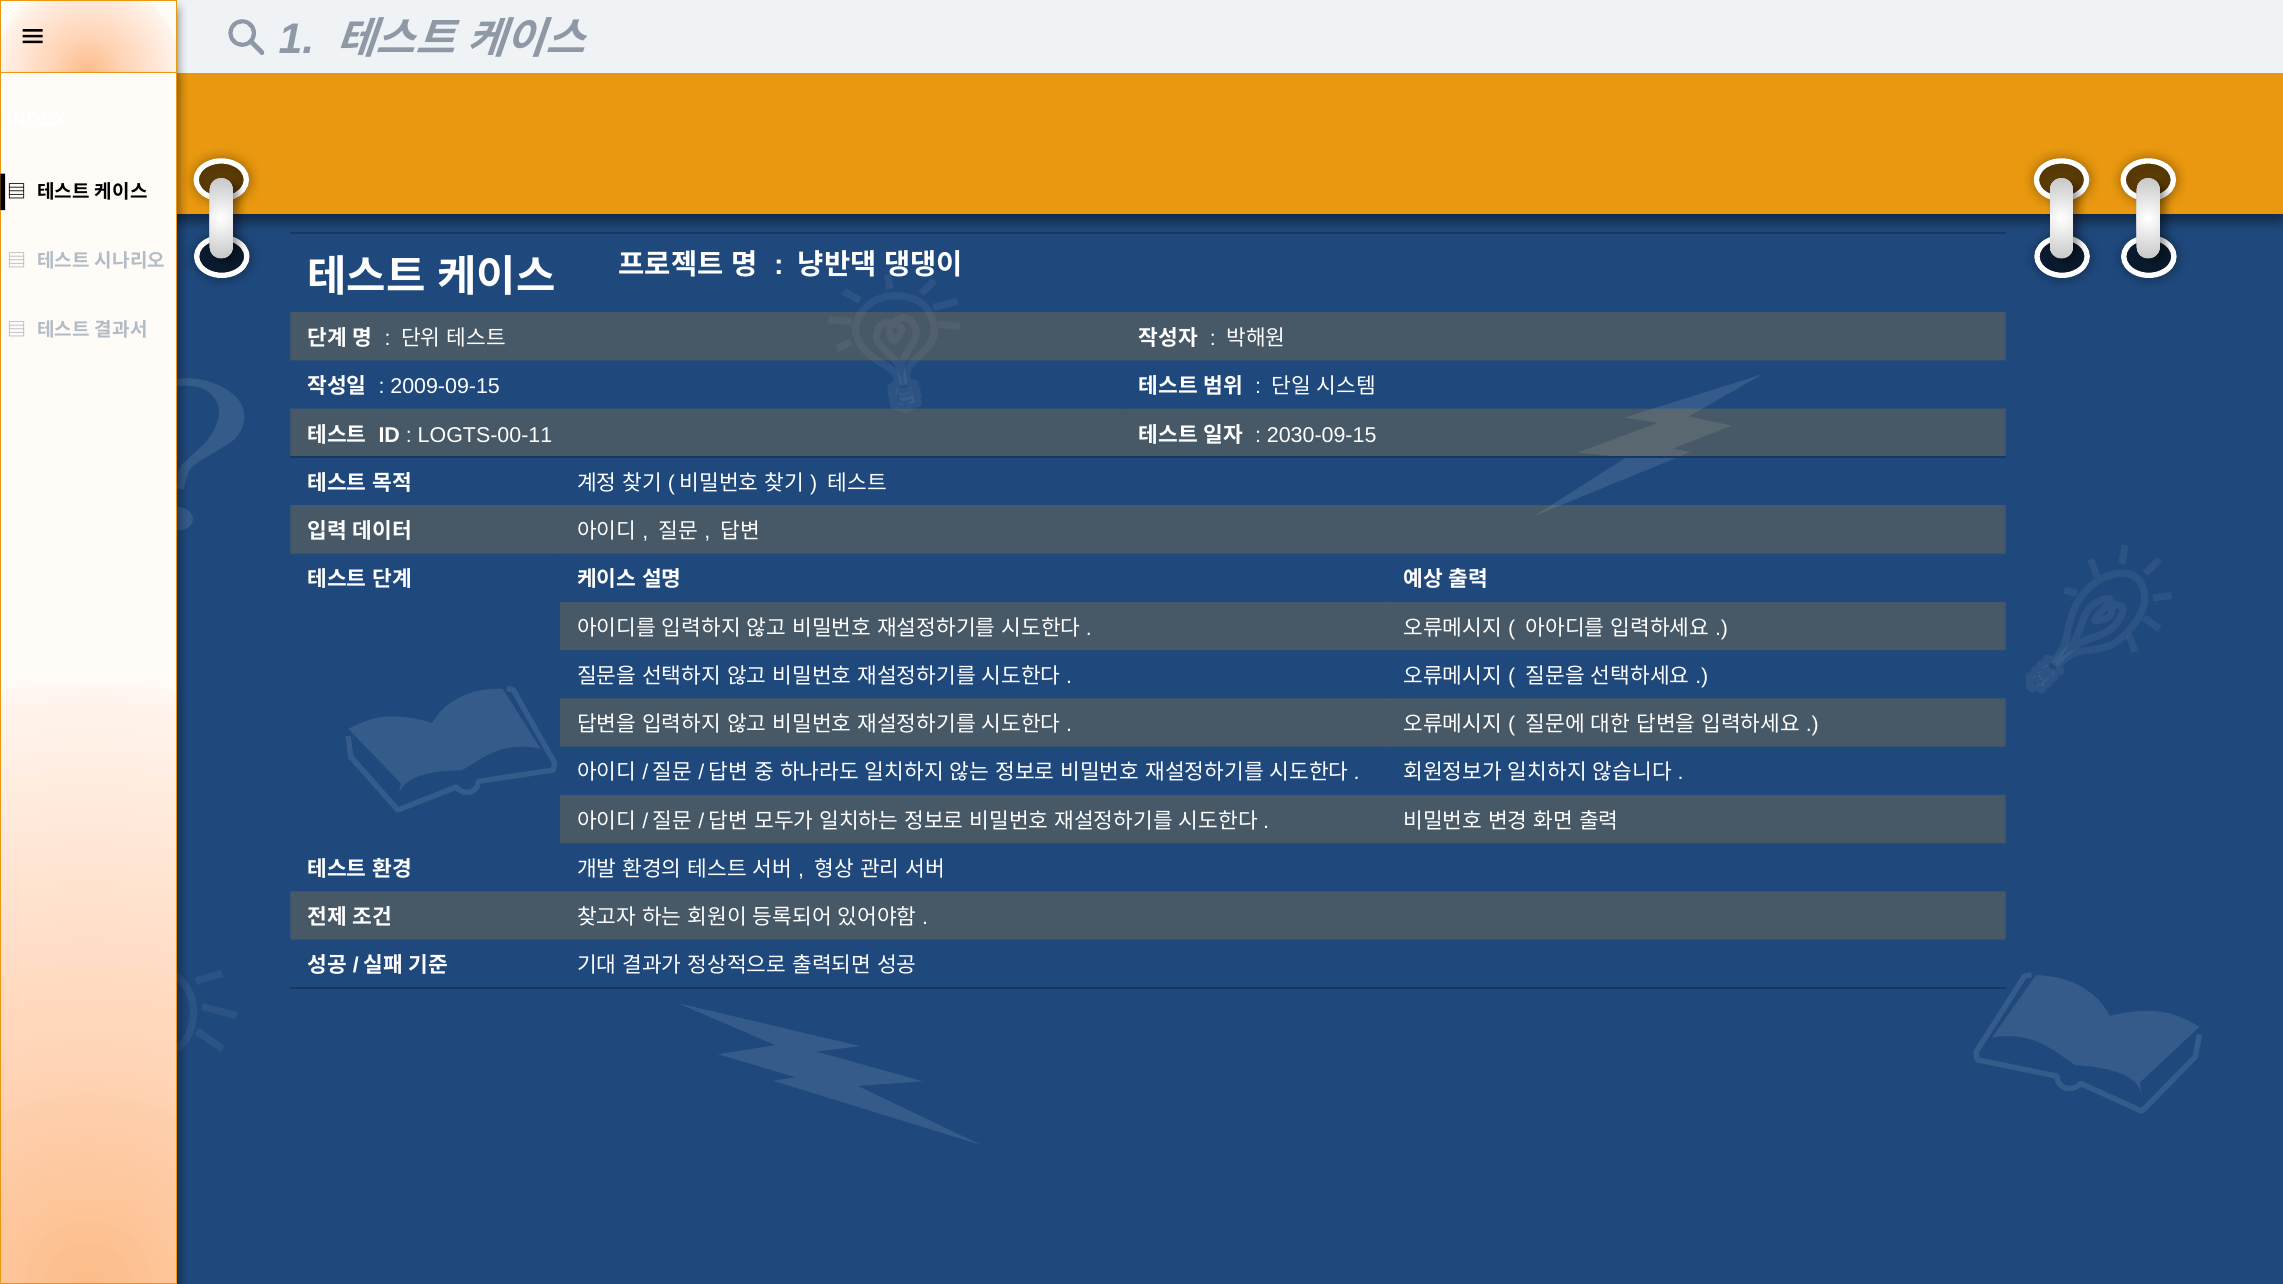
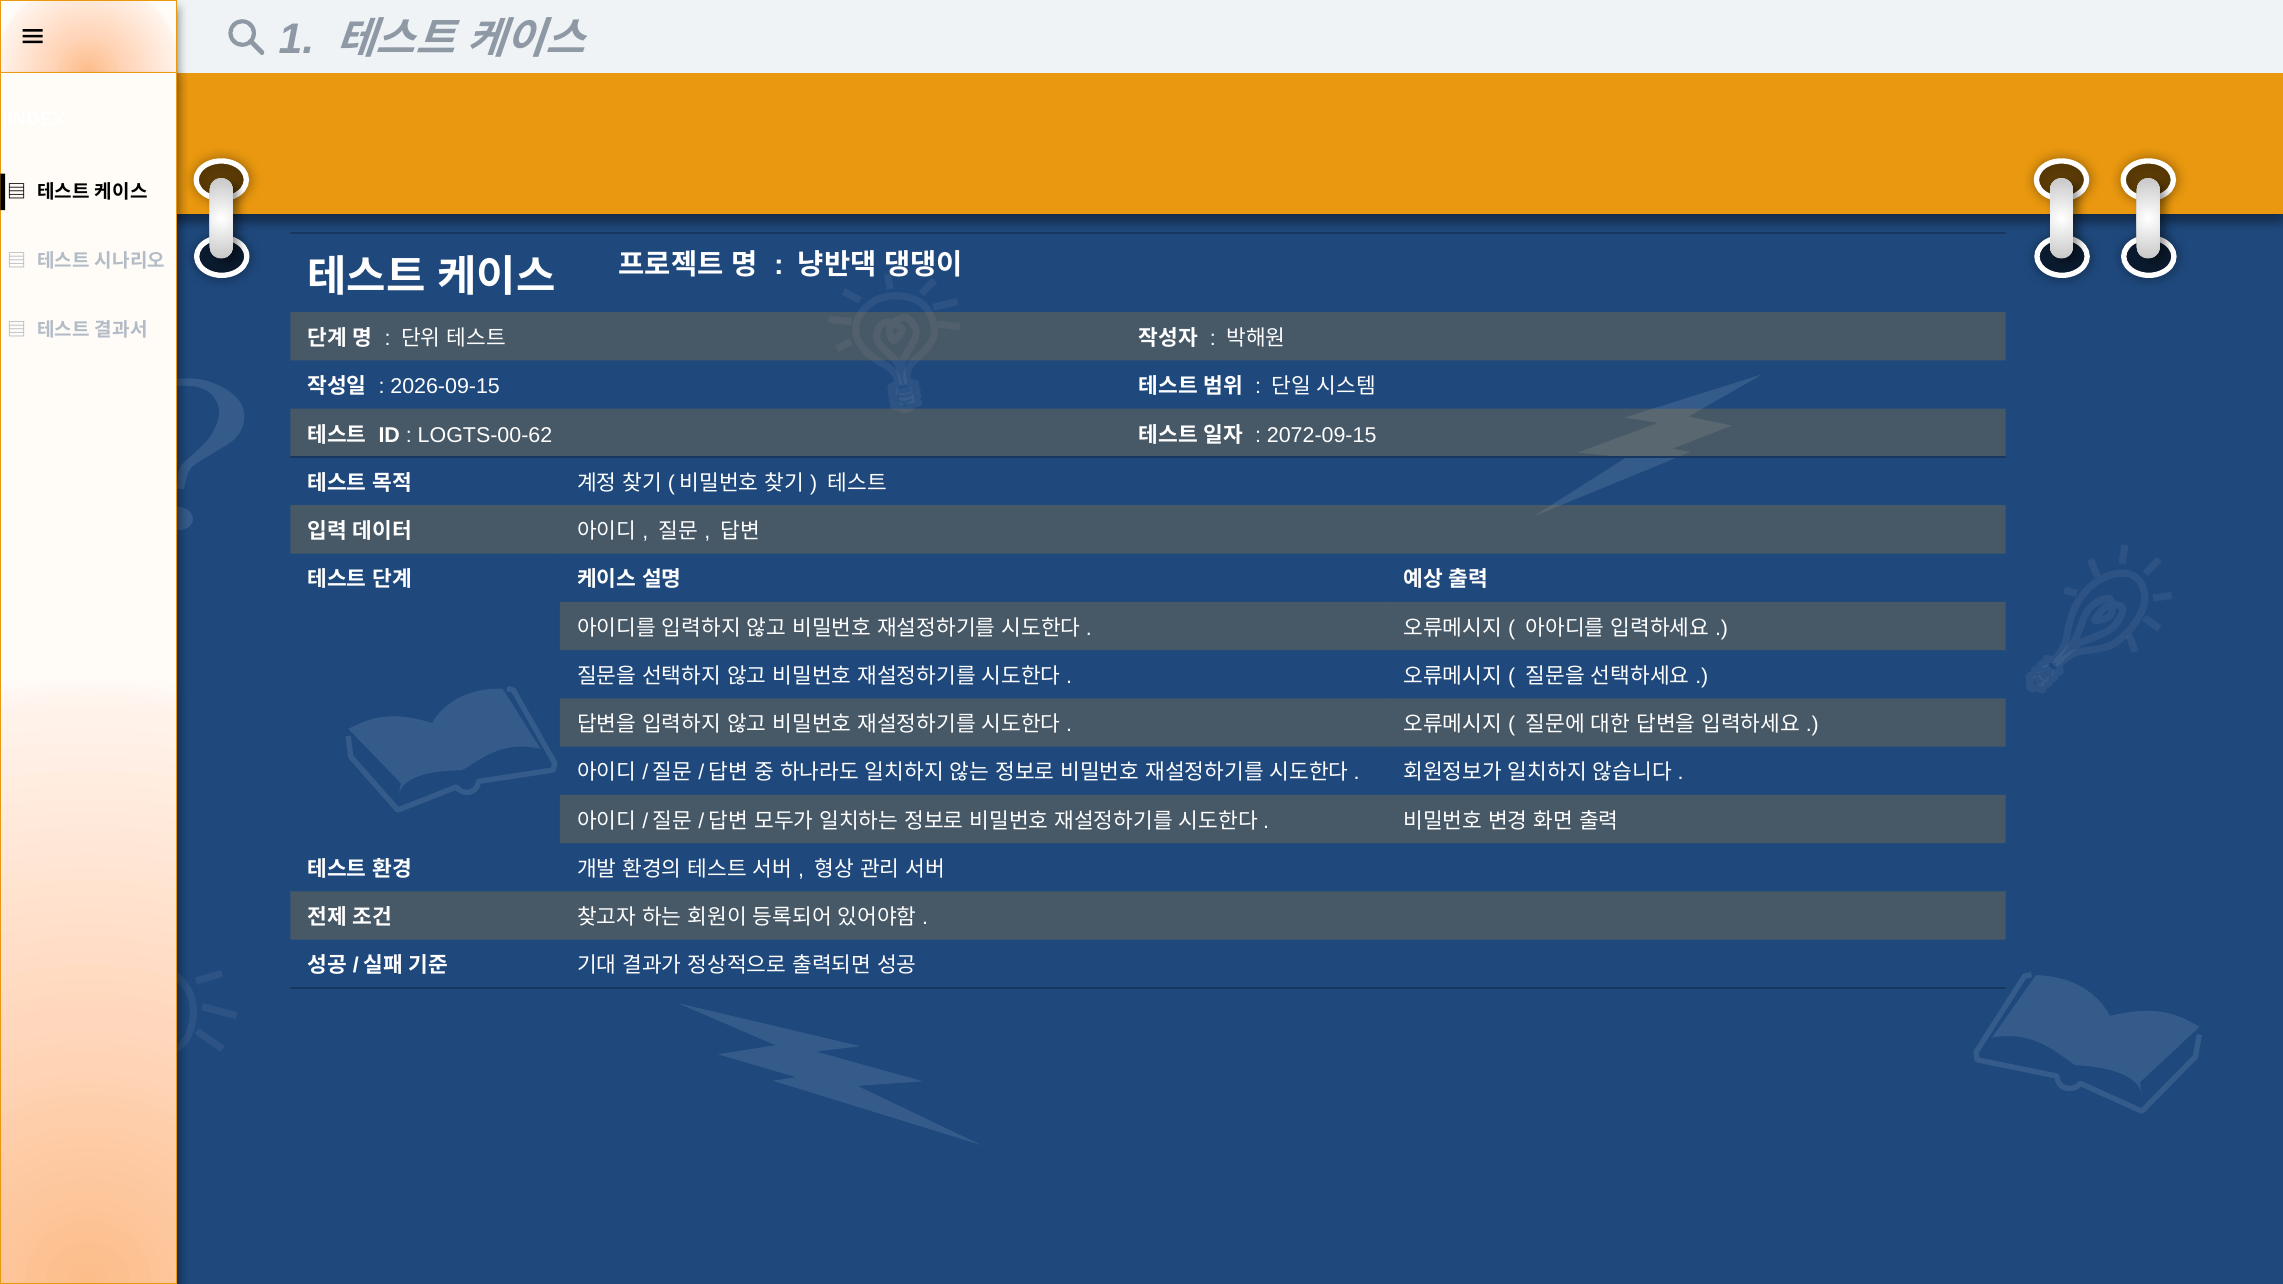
2009-09-15: 2009-09-15 -> 2026-09-15
LOGTS-00-11: LOGTS-00-11 -> LOGTS-00-62
2030-09-15: 2030-09-15 -> 2072-09-15
